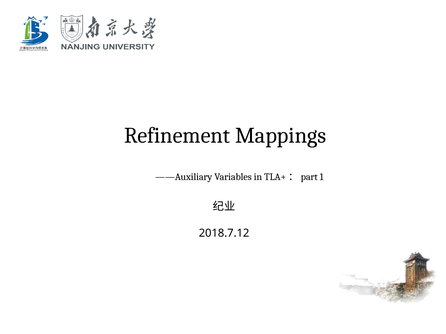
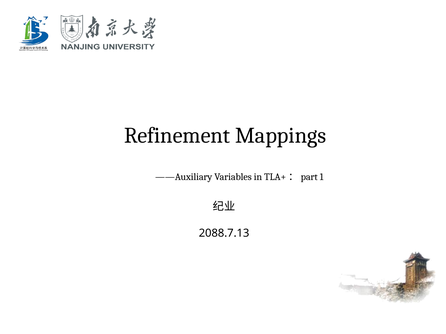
2018.7.12: 2018.7.12 -> 2088.7.13
